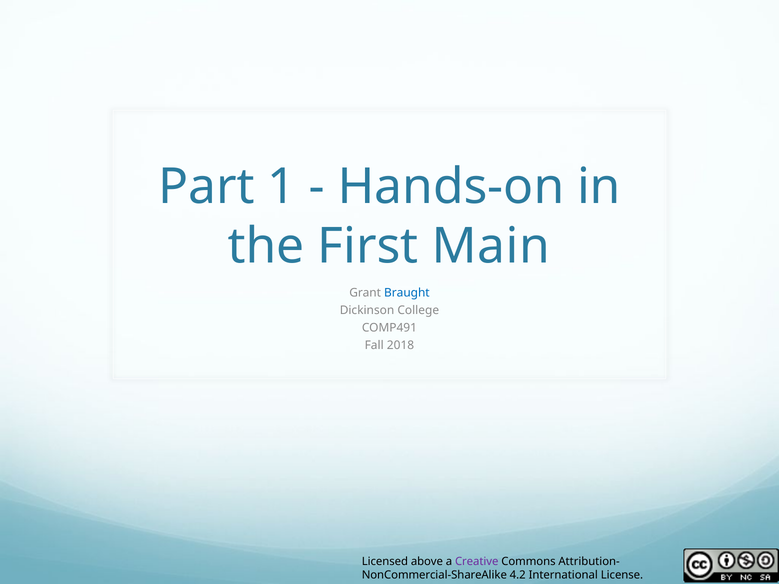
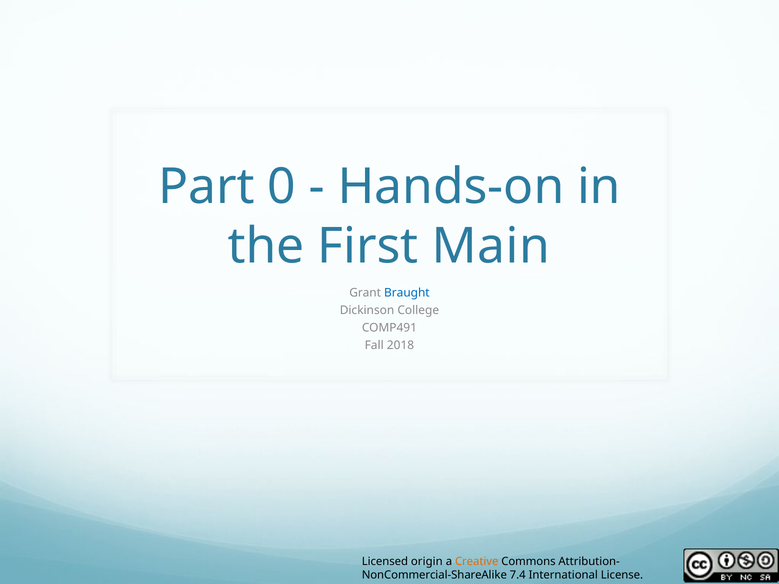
1: 1 -> 0
above: above -> origin
Creative colour: purple -> orange
4.2: 4.2 -> 7.4
